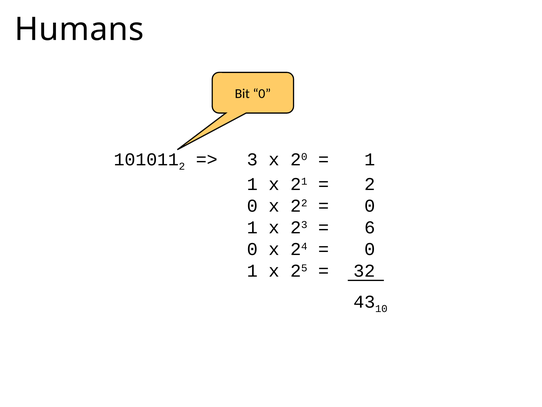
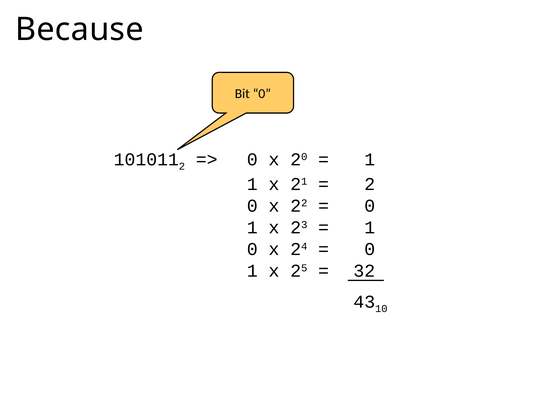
Humans: Humans -> Because
3 at (252, 159): 3 -> 0
6 at (370, 227): 6 -> 1
